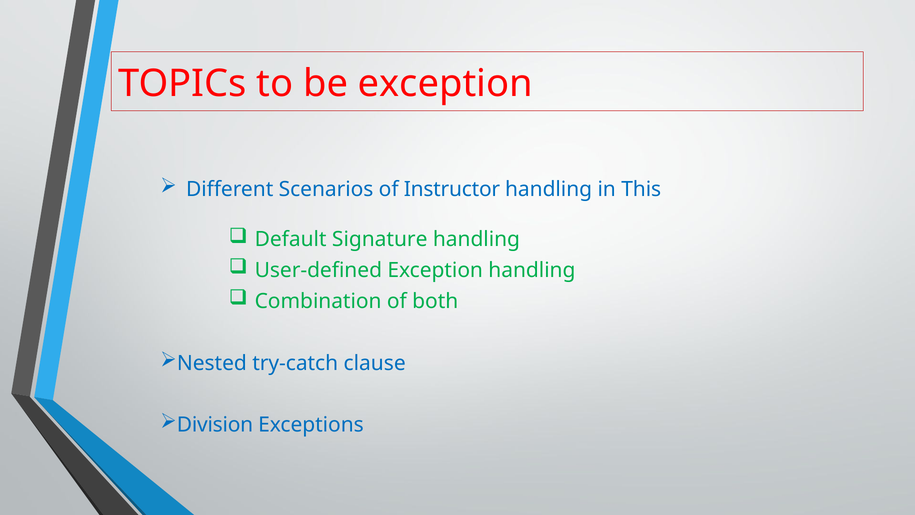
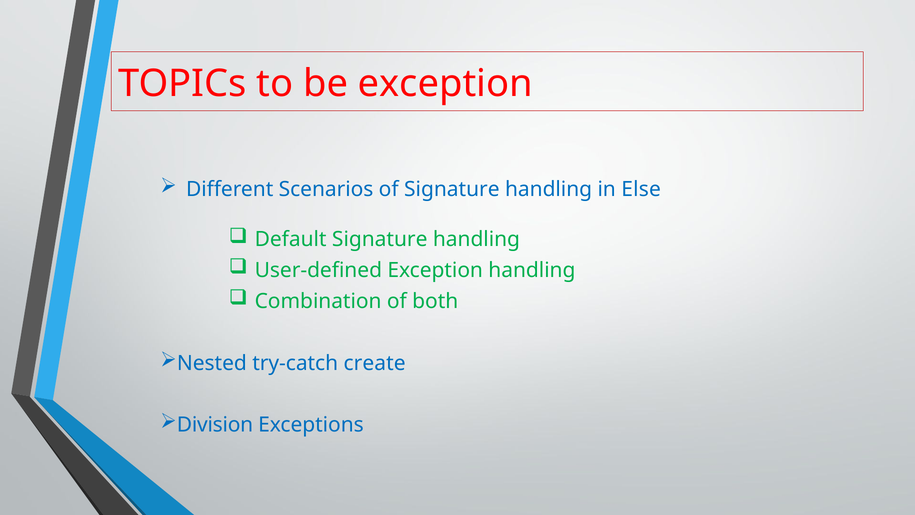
of Instructor: Instructor -> Signature
This: This -> Else
clause: clause -> create
